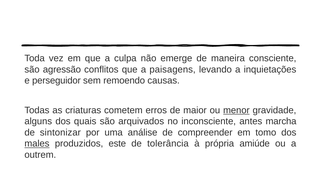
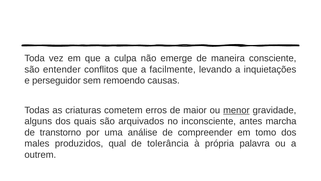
agressão: agressão -> entender
paisagens: paisagens -> facilmente
sintonizar: sintonizar -> transtorno
males underline: present -> none
este: este -> qual
amiúde: amiúde -> palavra
